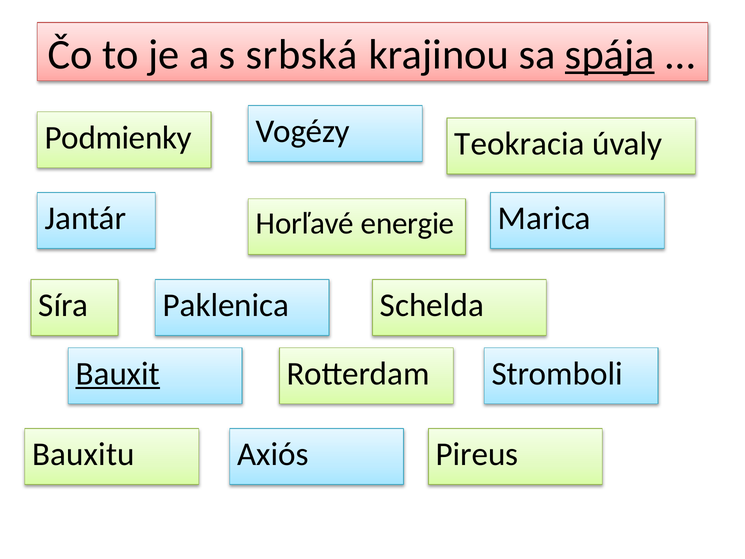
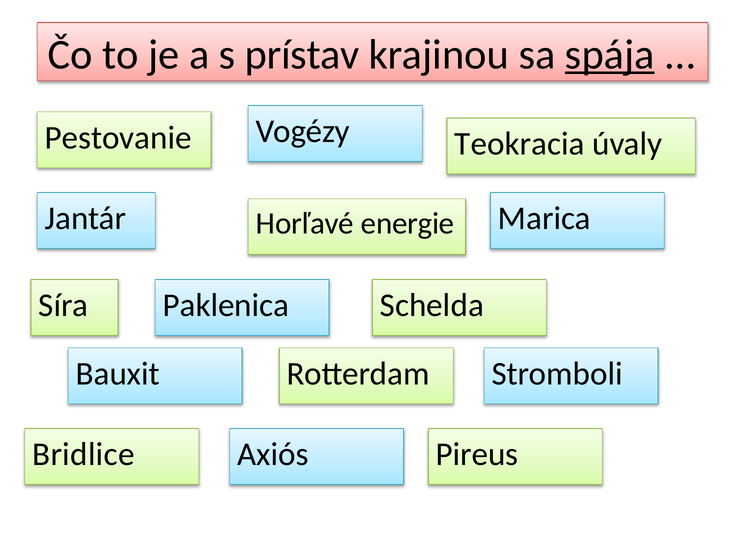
srbská: srbská -> prístav
Podmienky: Podmienky -> Pestovanie
Bauxit underline: present -> none
Bauxitu: Bauxitu -> Bridlice
